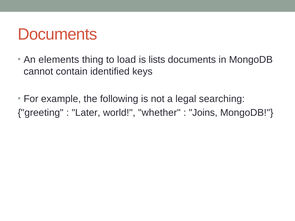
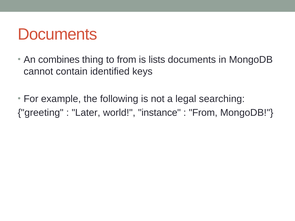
elements: elements -> combines
to load: load -> from
whether: whether -> instance
Joins at (203, 113): Joins -> From
